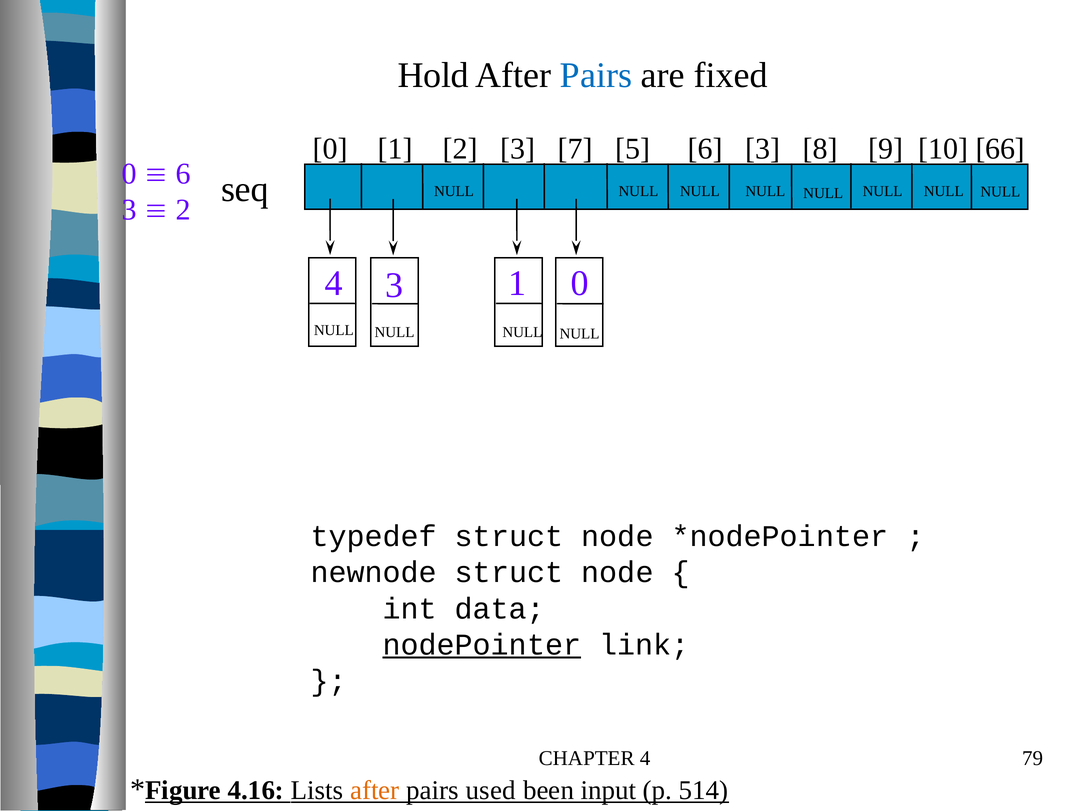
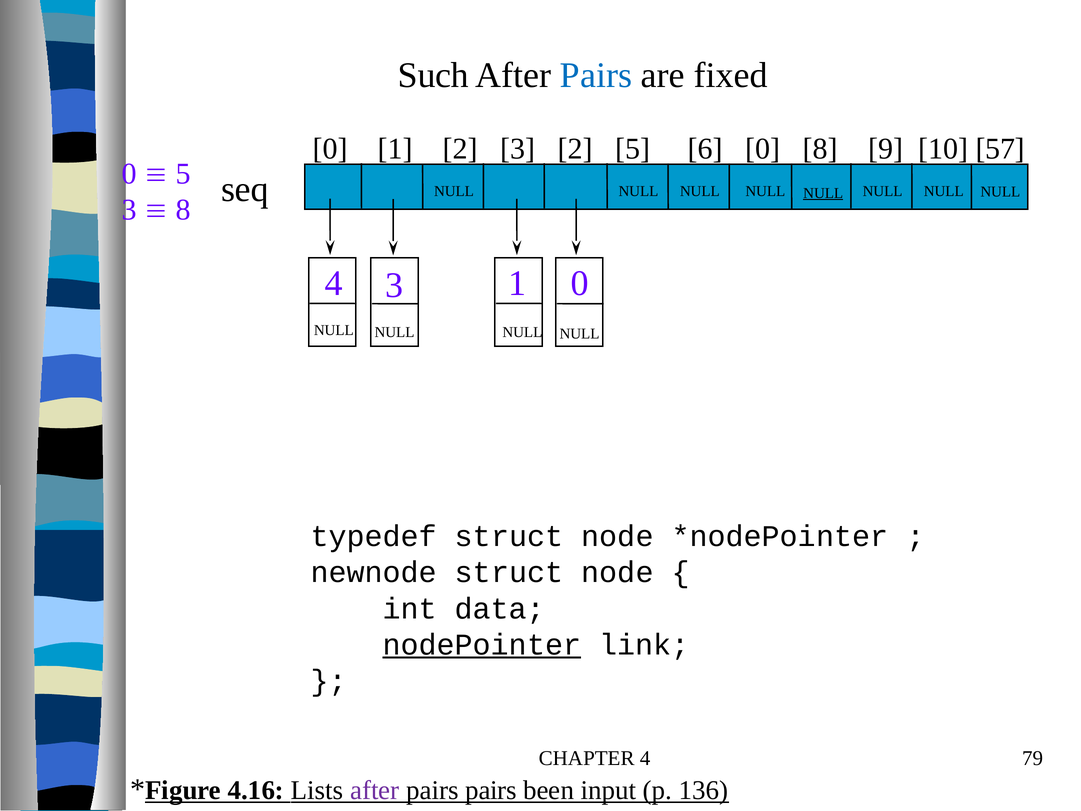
Hold: Hold -> Such
3 7: 7 -> 2
5 6 3: 3 -> 0
66: 66 -> 57
6 at (183, 174): 6 -> 5
NULL at (823, 193) underline: none -> present
2 at (183, 210): 2 -> 8
after at (375, 790) colour: orange -> purple
pairs used: used -> pairs
514: 514 -> 136
